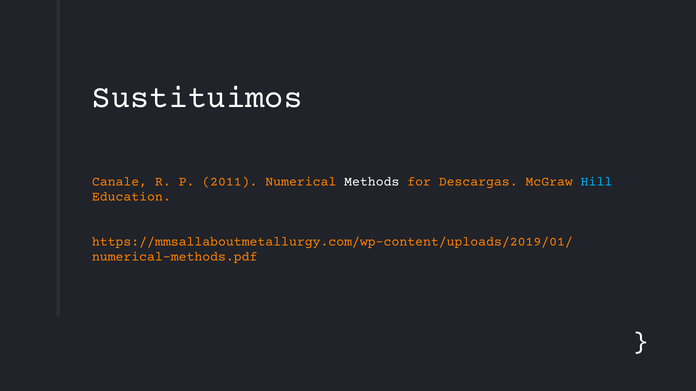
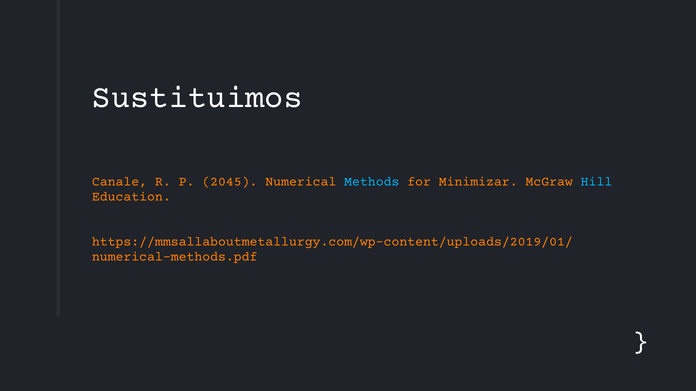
2011: 2011 -> 2045
Methods colour: white -> light blue
Descargas: Descargas -> Minimizar
